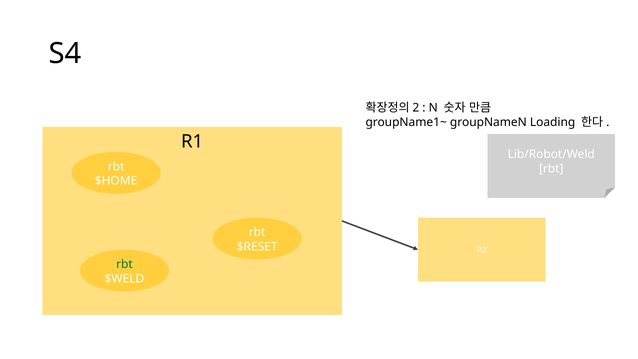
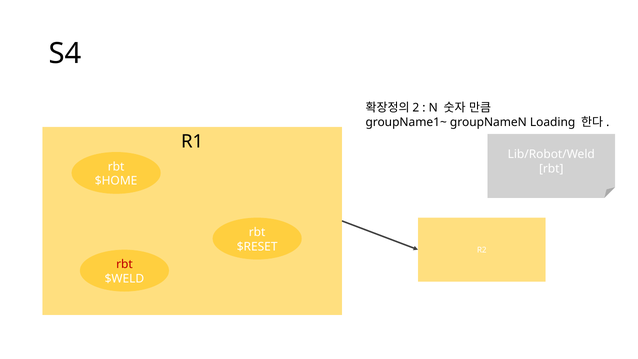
rbt at (124, 264) colour: green -> red
